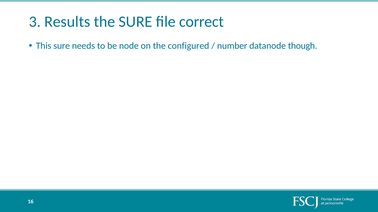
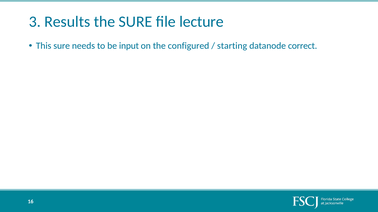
correct: correct -> lecture
node: node -> input
number: number -> starting
though: though -> correct
